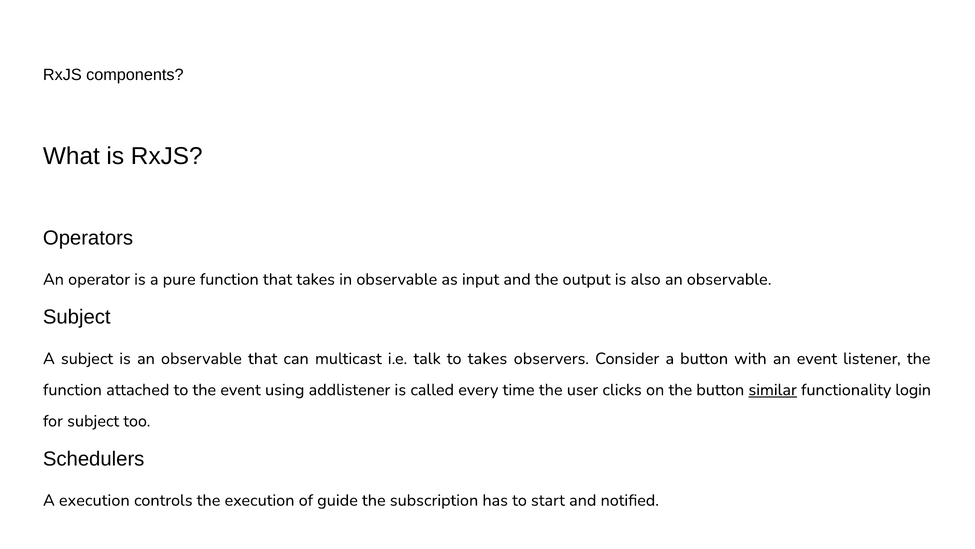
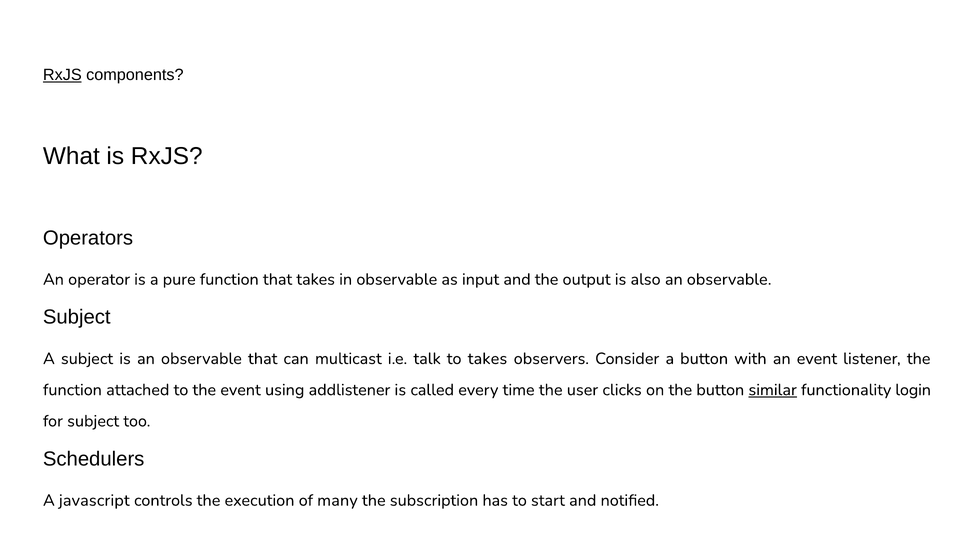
RxJS at (62, 75) underline: none -> present
A execution: execution -> javascript
guide: guide -> many
